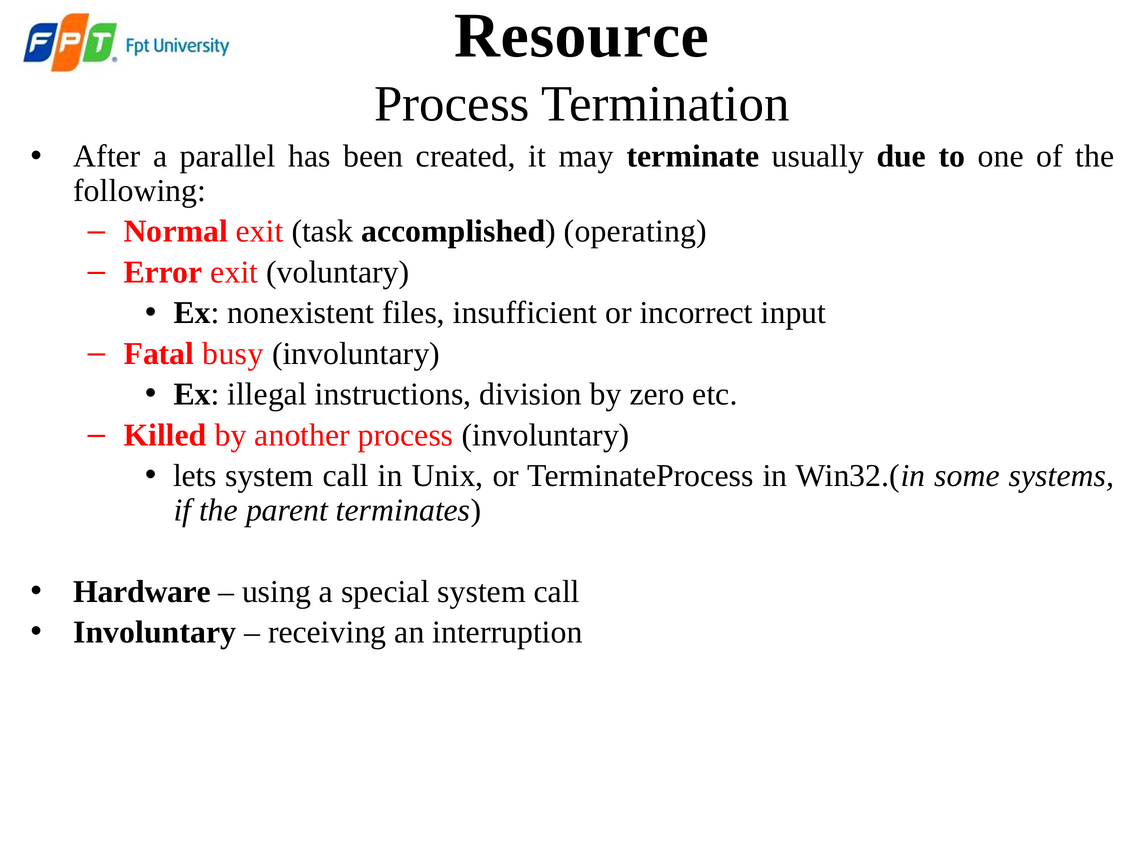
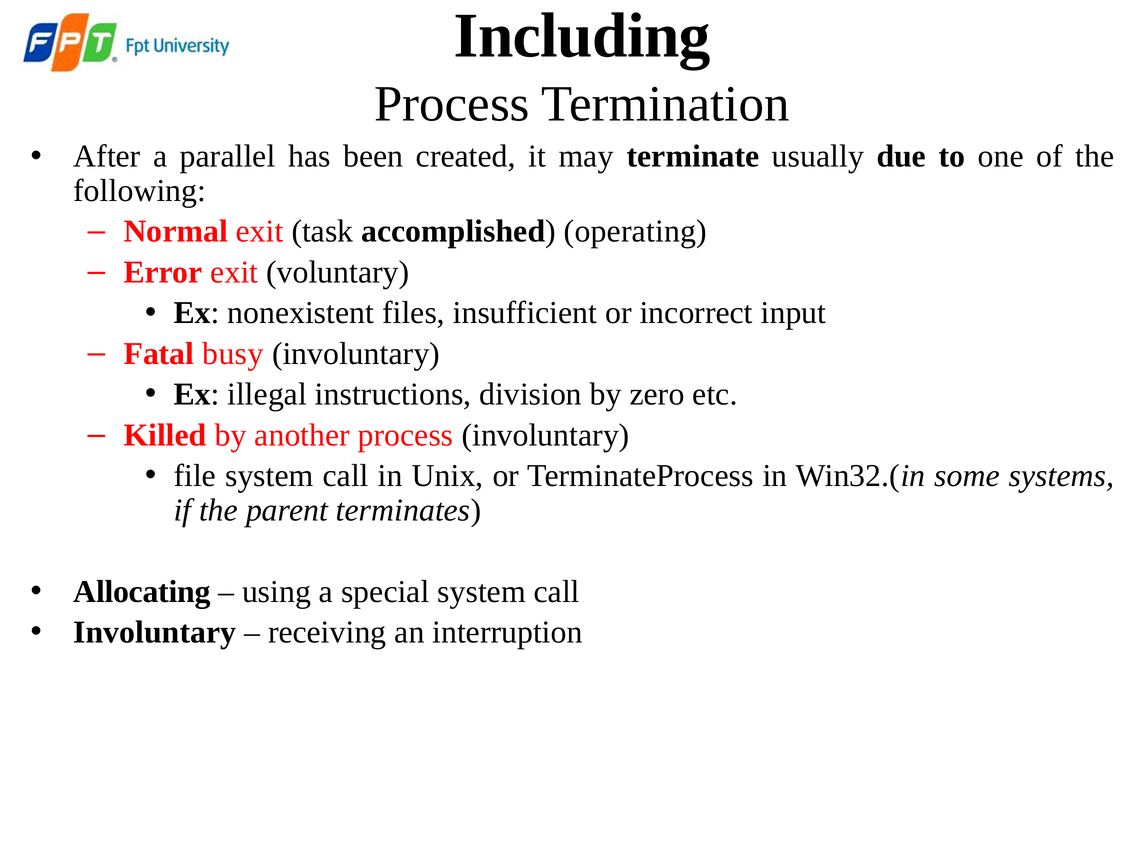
Resource: Resource -> Including
lets: lets -> file
Hardware: Hardware -> Allocating
